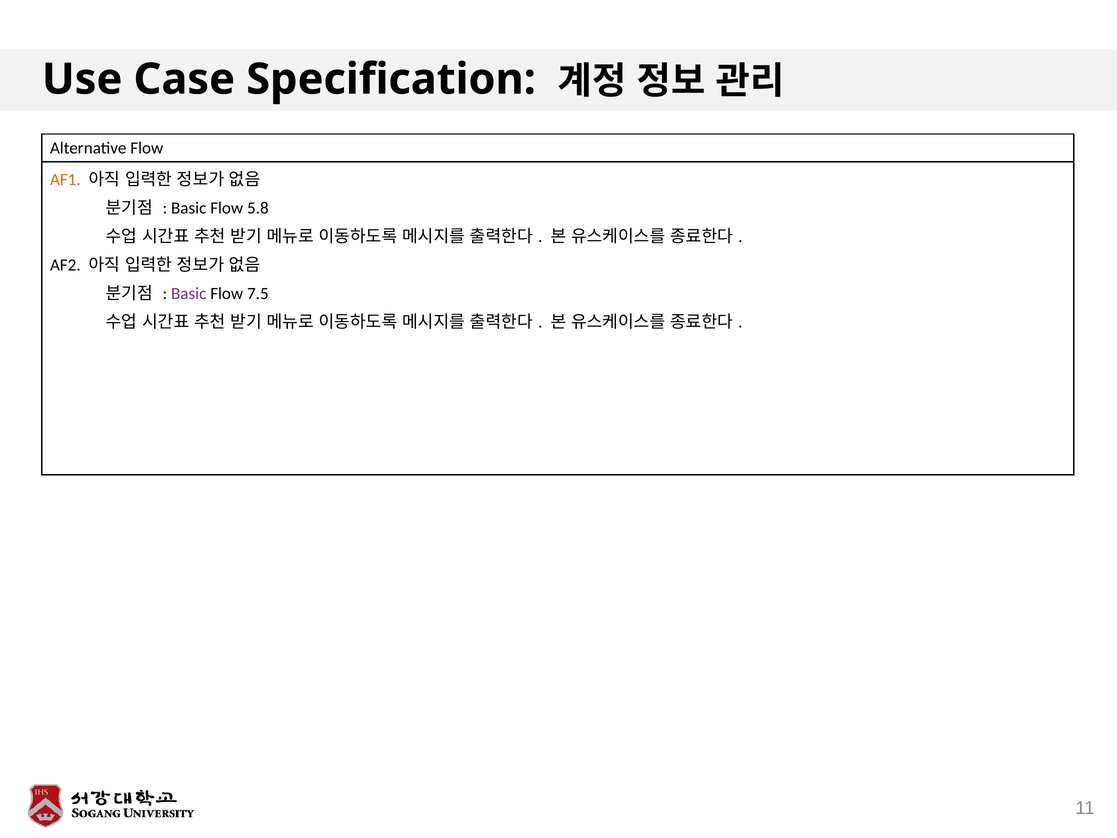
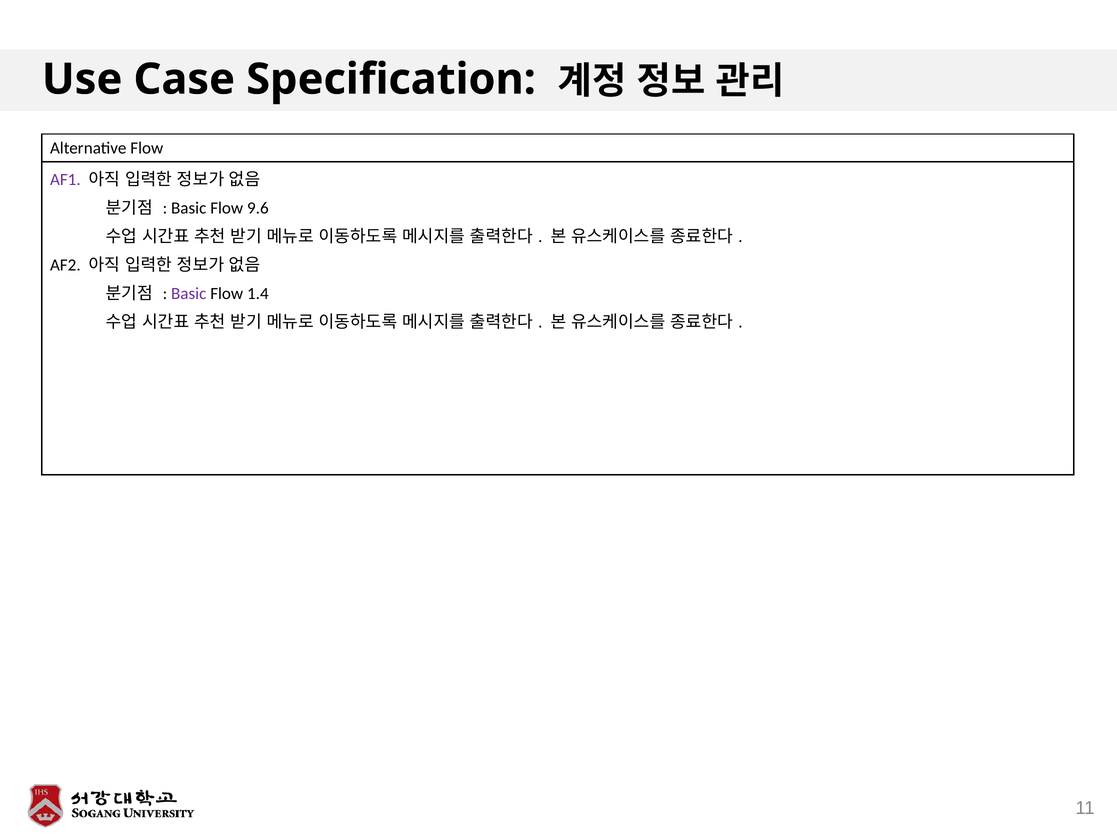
AF1 colour: orange -> purple
5.8: 5.8 -> 9.6
7.5: 7.5 -> 1.4
